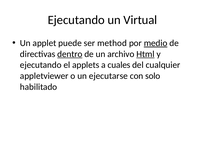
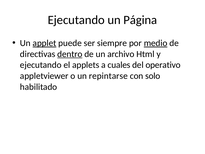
Virtual: Virtual -> Página
applet underline: none -> present
method: method -> siempre
Html underline: present -> none
cualquier: cualquier -> operativo
ejecutarse: ejecutarse -> repintarse
